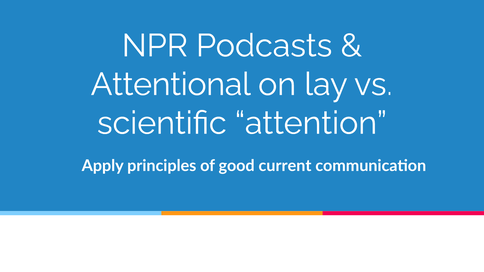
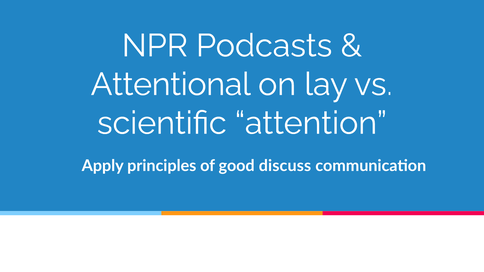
current: current -> discuss
